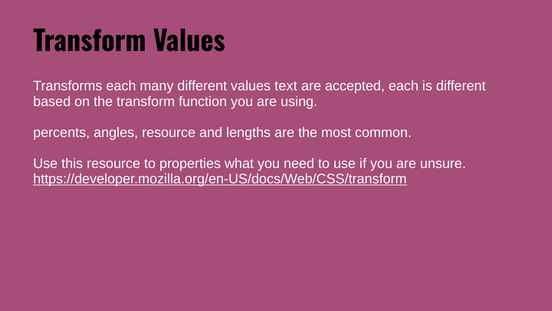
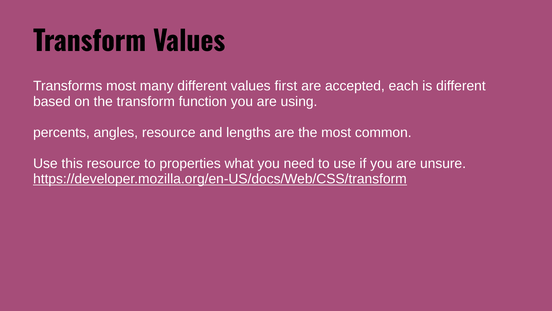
Transforms each: each -> most
text: text -> first
